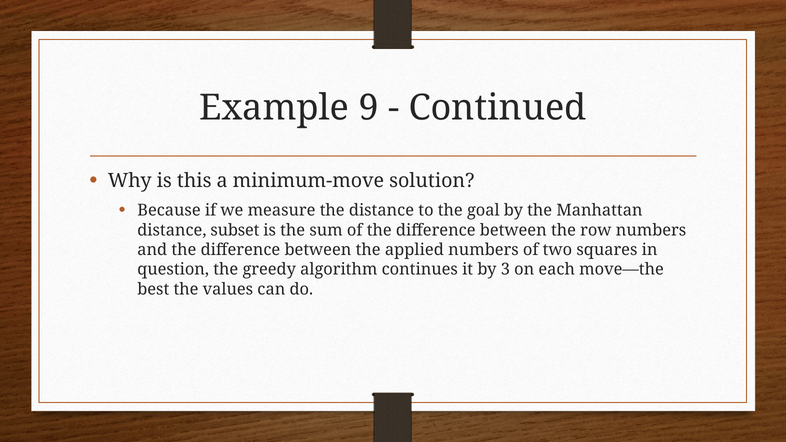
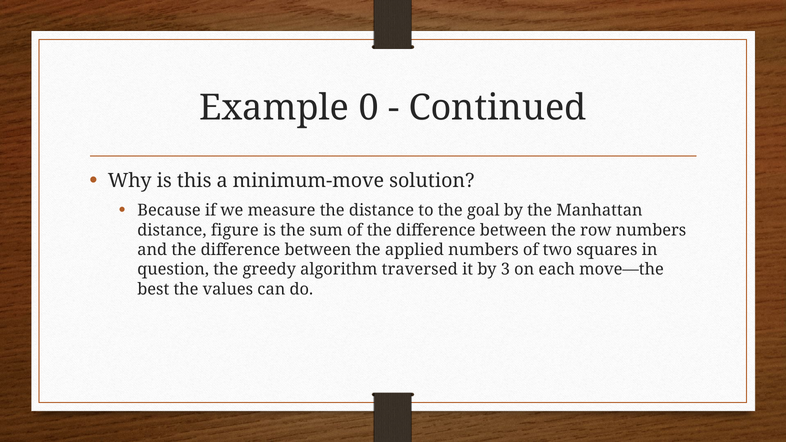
9: 9 -> 0
subset: subset -> figure
continues: continues -> traversed
